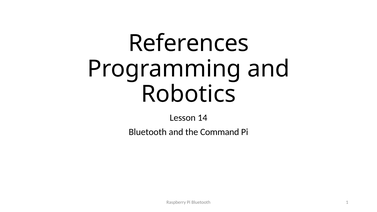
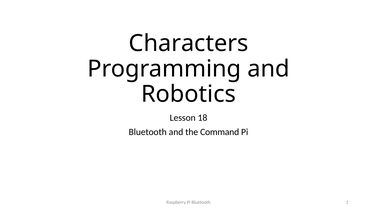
References: References -> Characters
14: 14 -> 18
